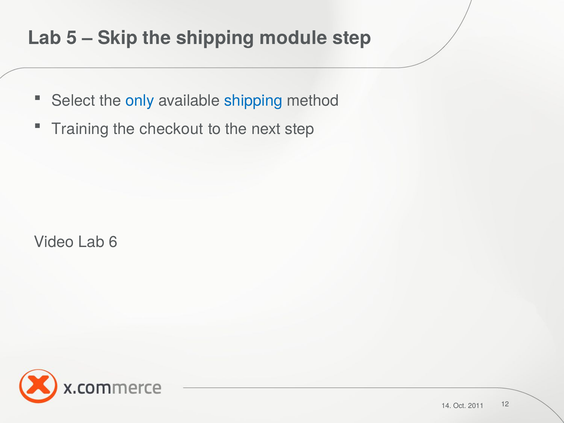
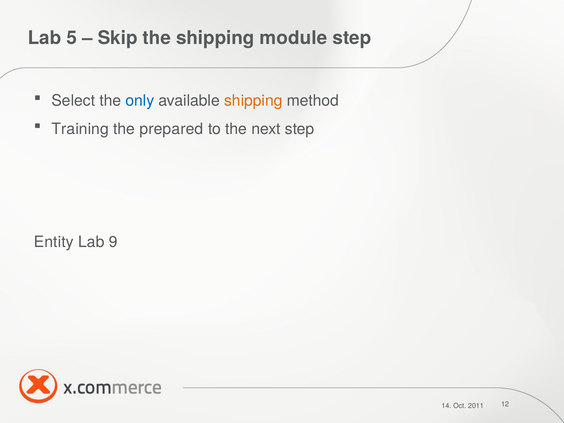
shipping at (253, 101) colour: blue -> orange
checkout: checkout -> prepared
Video: Video -> Entity
6: 6 -> 9
